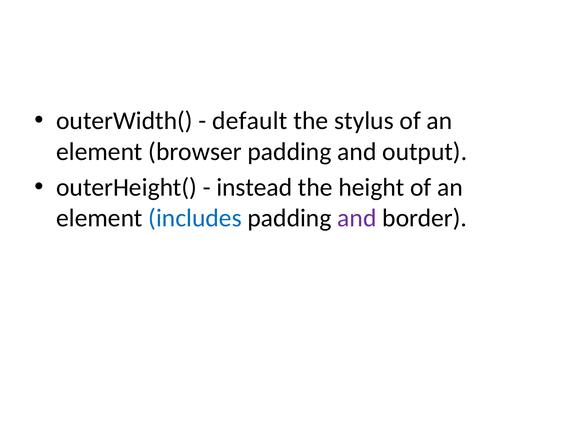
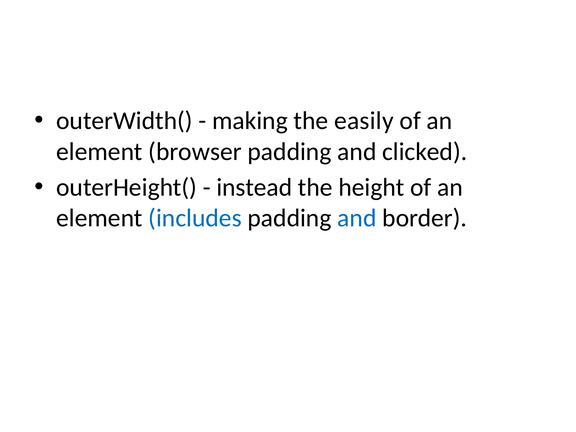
default: default -> making
stylus: stylus -> easily
output: output -> clicked
and at (357, 218) colour: purple -> blue
